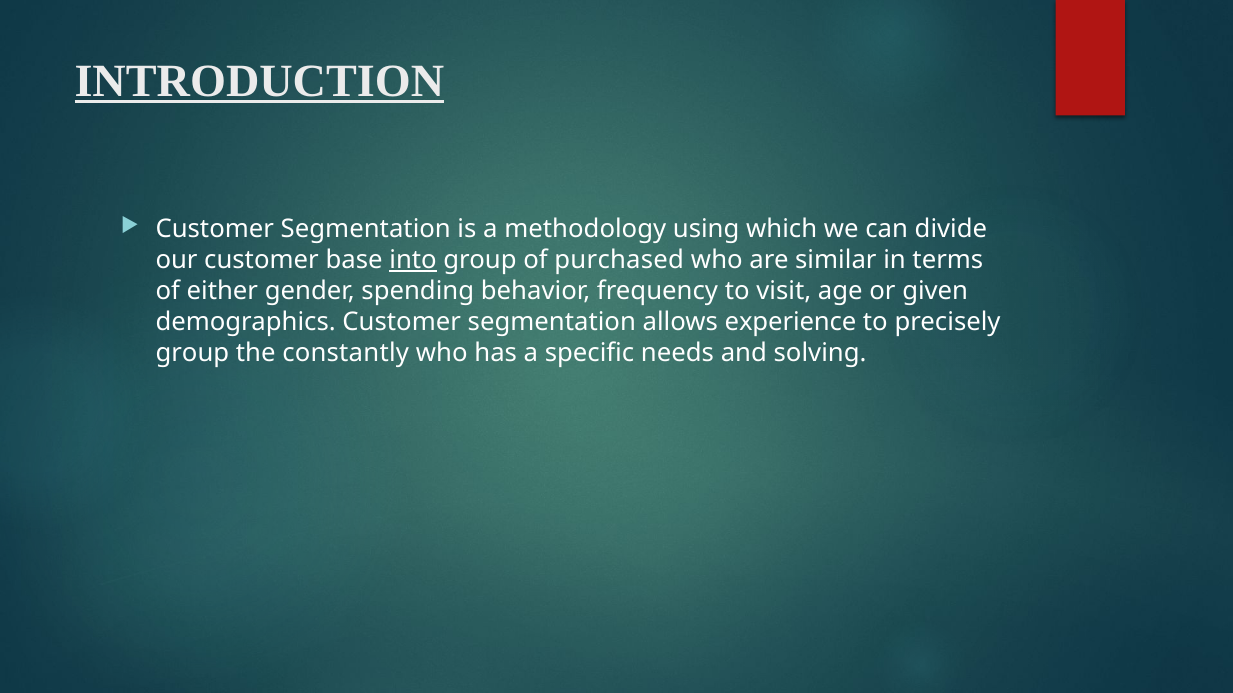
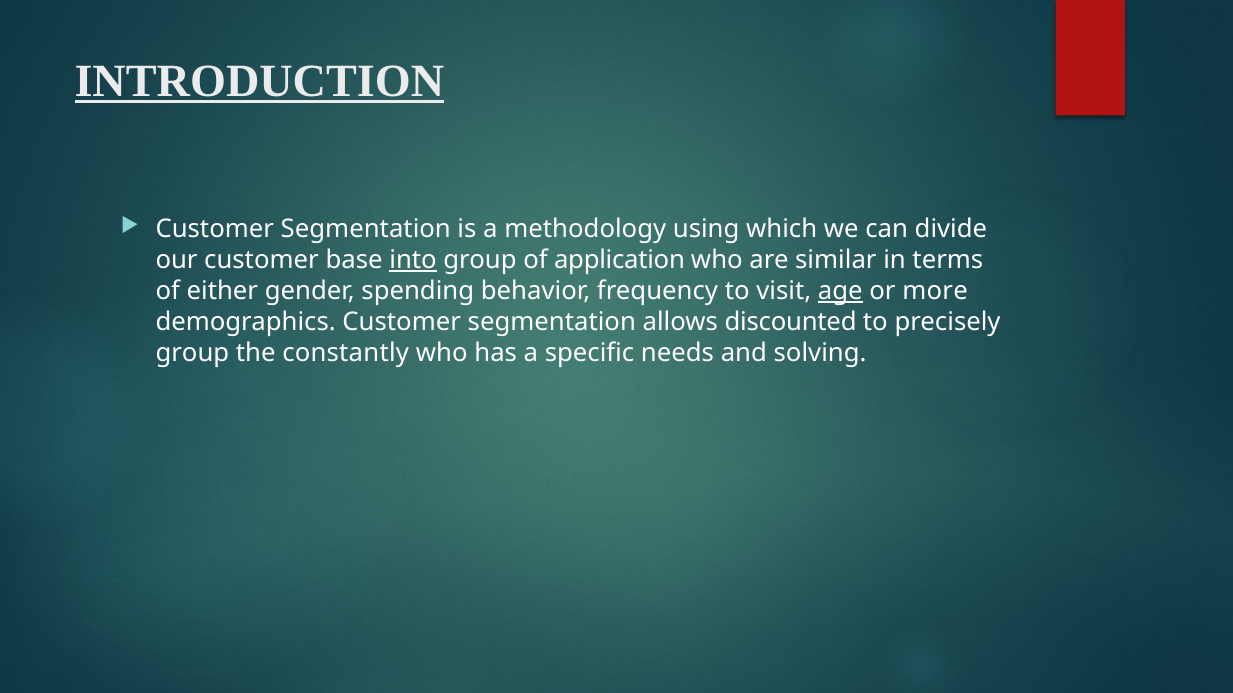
purchased: purchased -> application
age underline: none -> present
given: given -> more
experience: experience -> discounted
